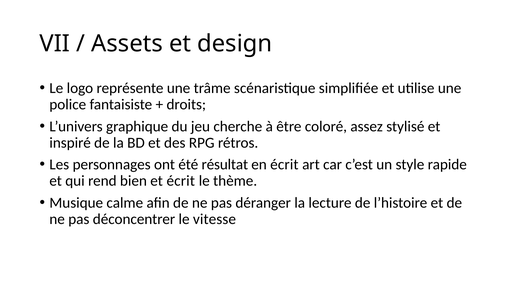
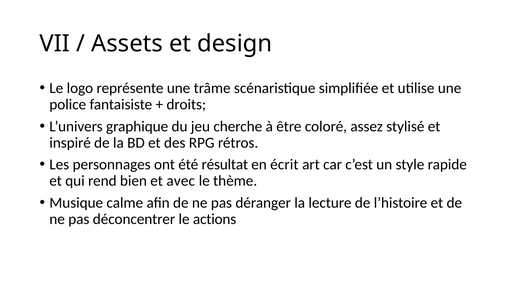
et écrit: écrit -> avec
vitesse: vitesse -> actions
